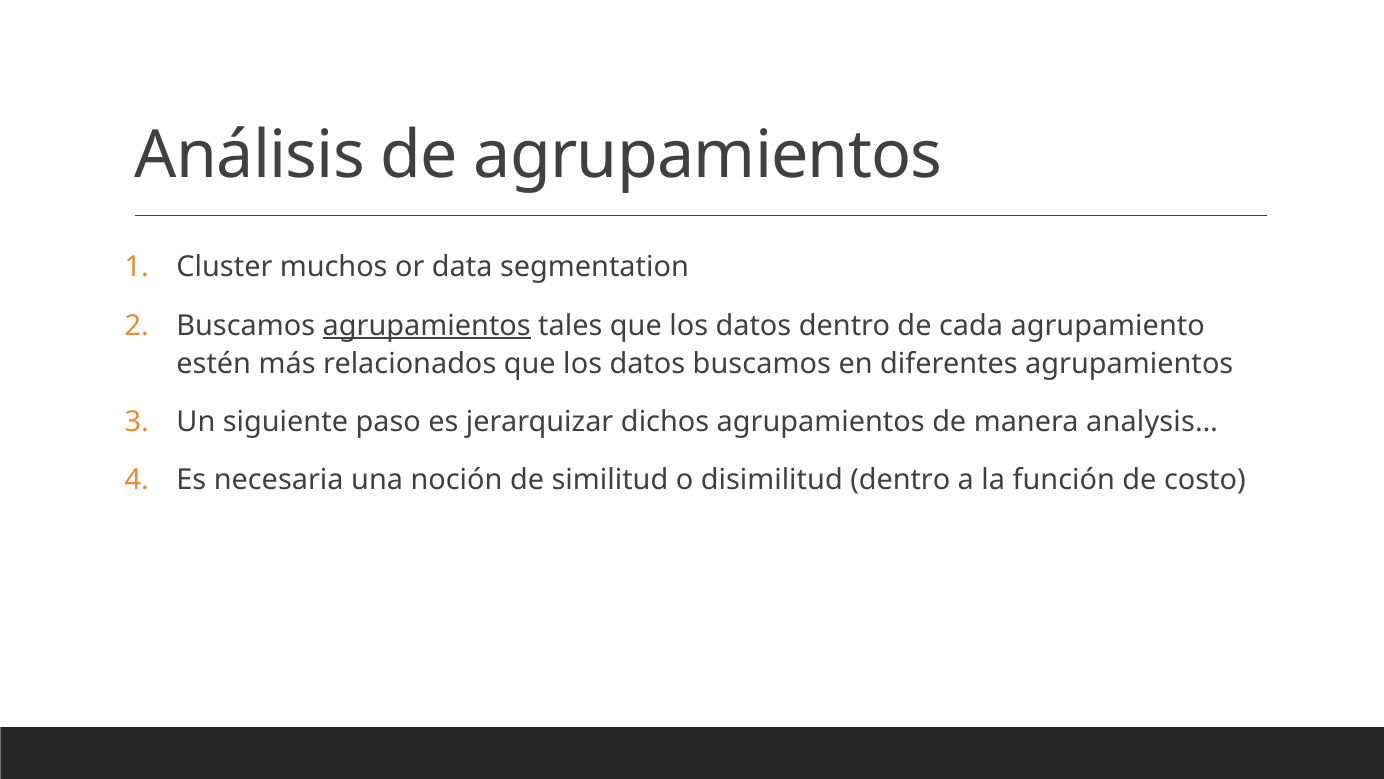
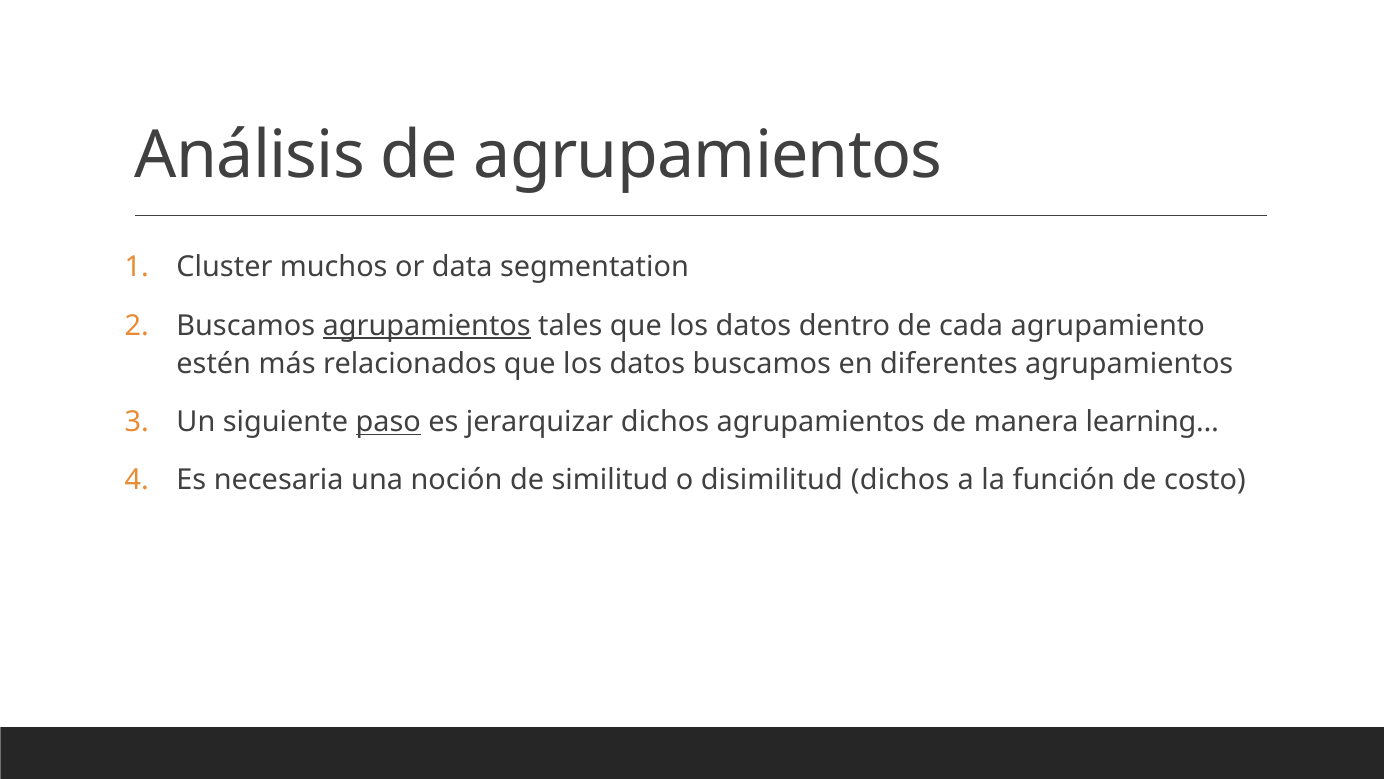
paso underline: none -> present
analysis…: analysis… -> learning…
disimilitud dentro: dentro -> dichos
